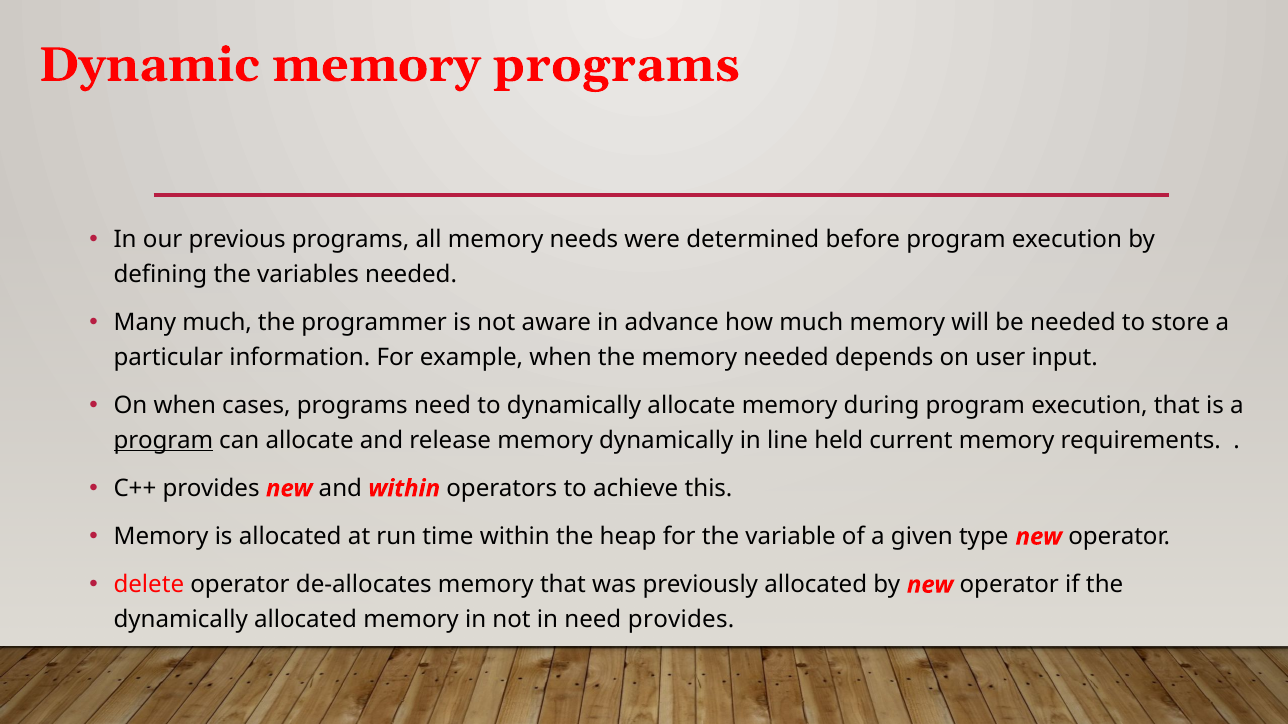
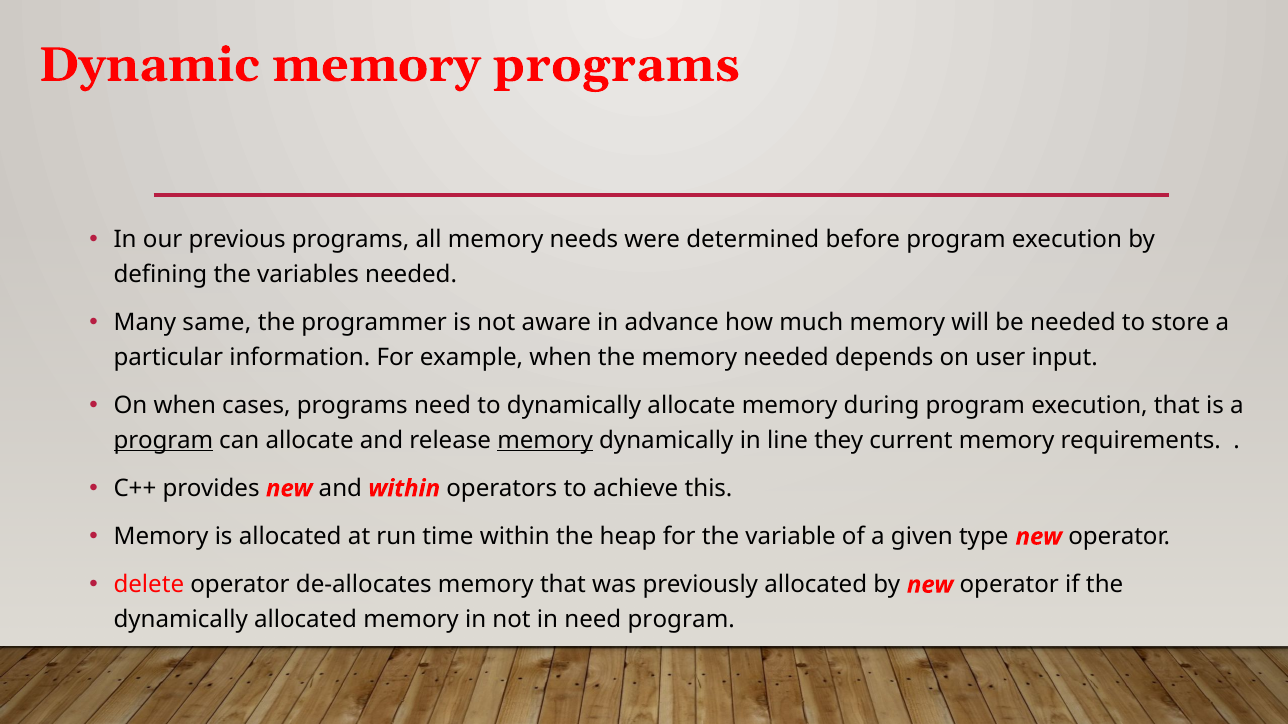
Many much: much -> same
memory at (545, 441) underline: none -> present
held: held -> they
need provides: provides -> program
